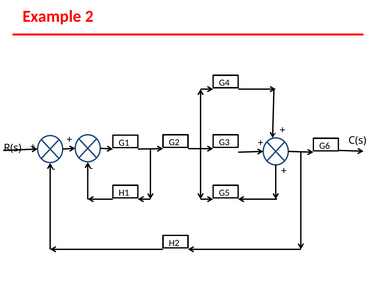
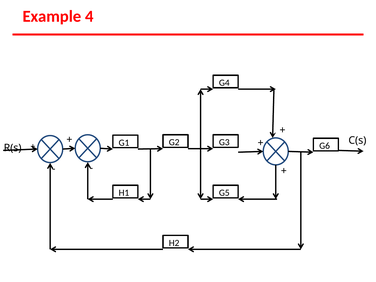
2: 2 -> 4
